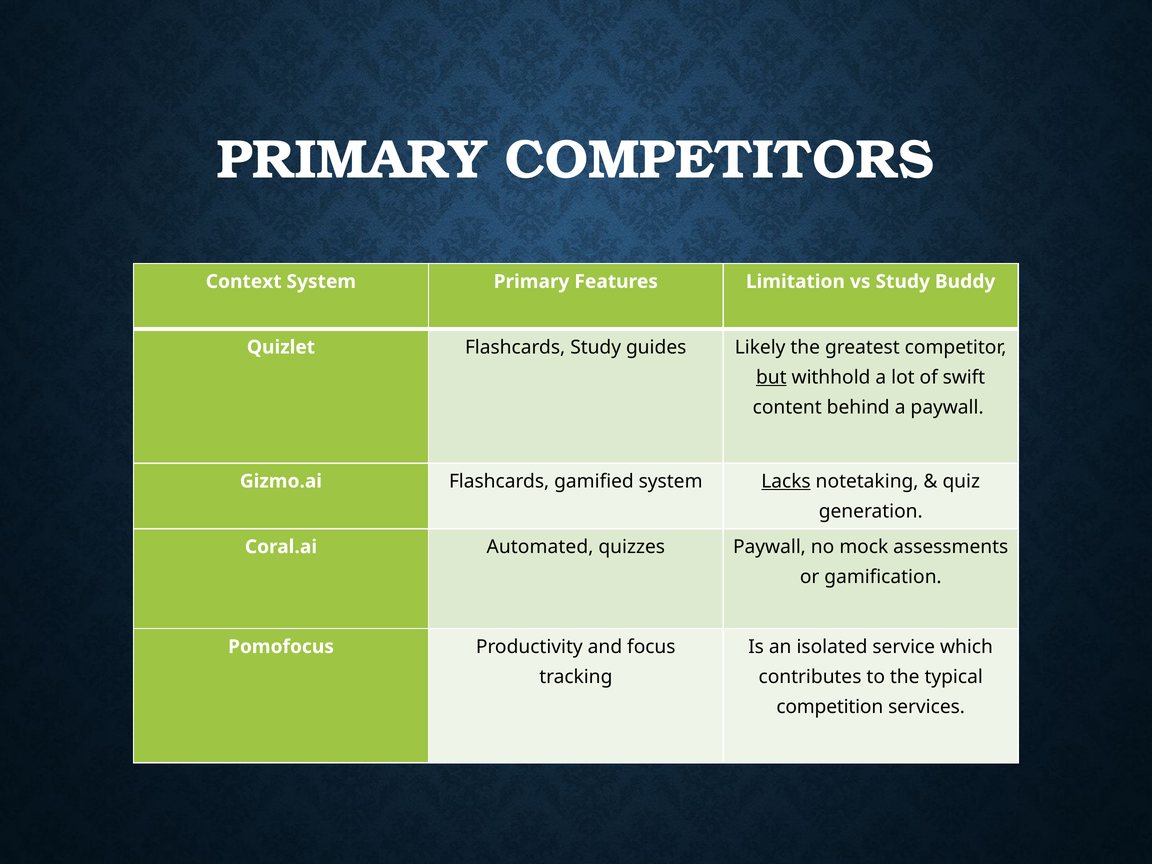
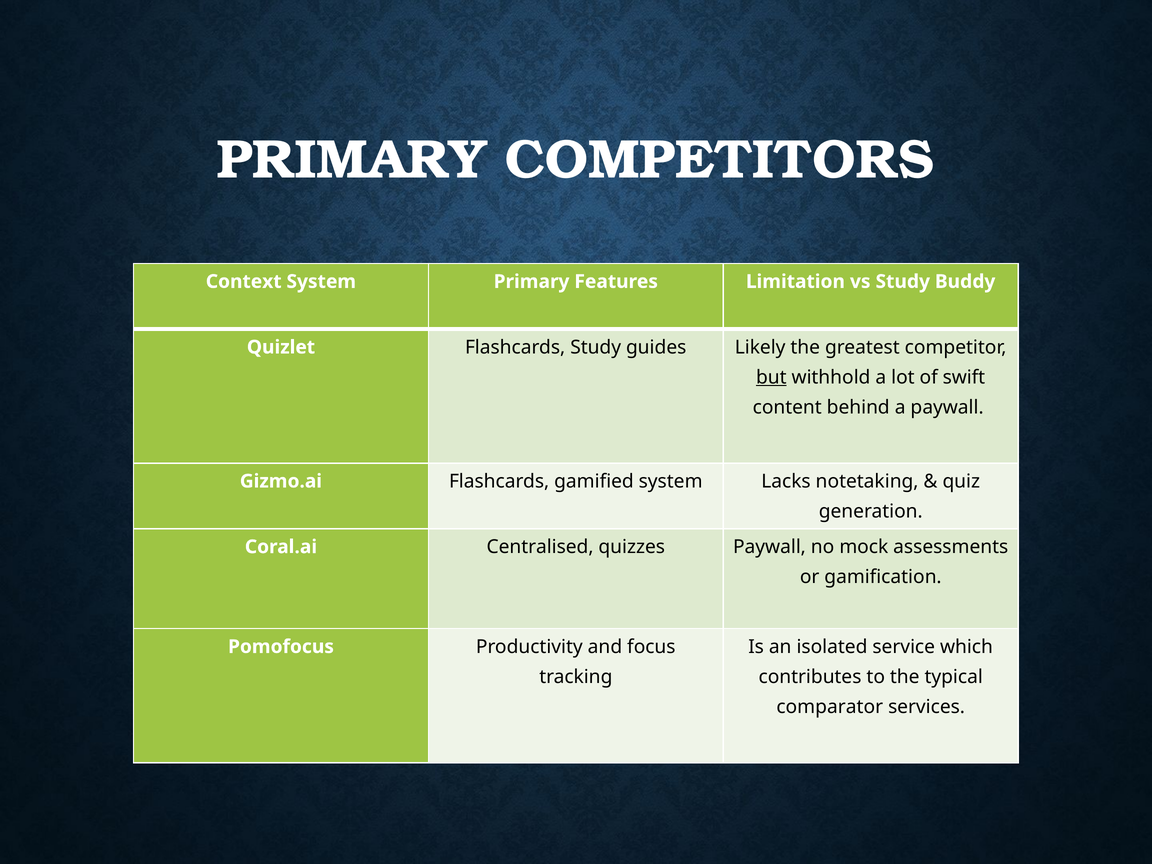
Lacks underline: present -> none
Automated: Automated -> Centralised
competition: competition -> comparator
